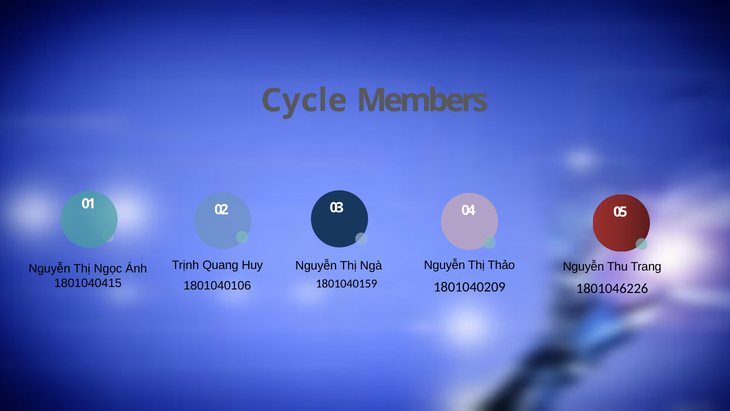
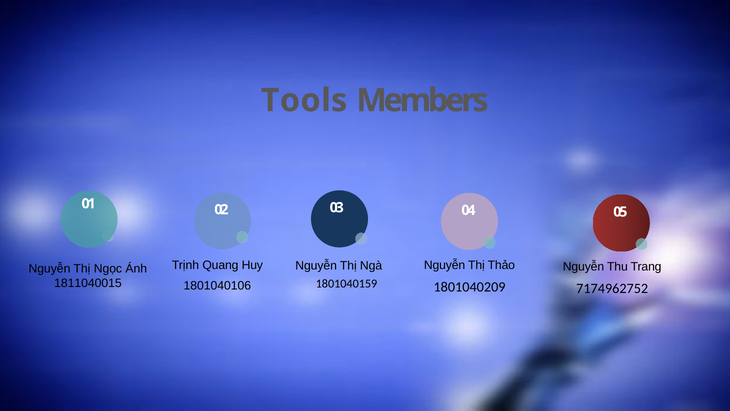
Cycle: Cycle -> Tools
1801040415: 1801040415 -> 1811040015
1801046226: 1801046226 -> 7174962752
